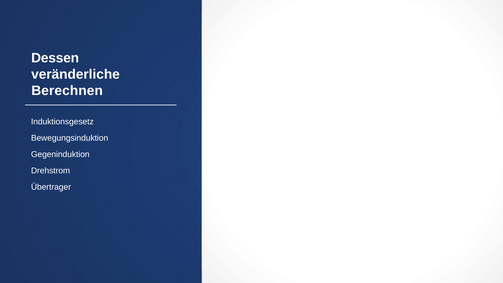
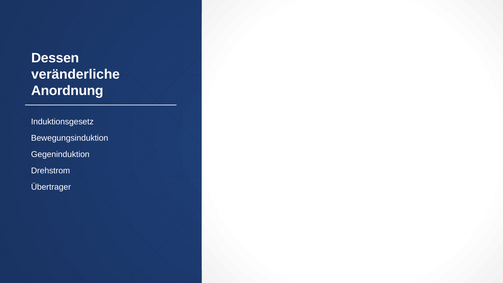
Berechnen: Berechnen -> Anordnung
